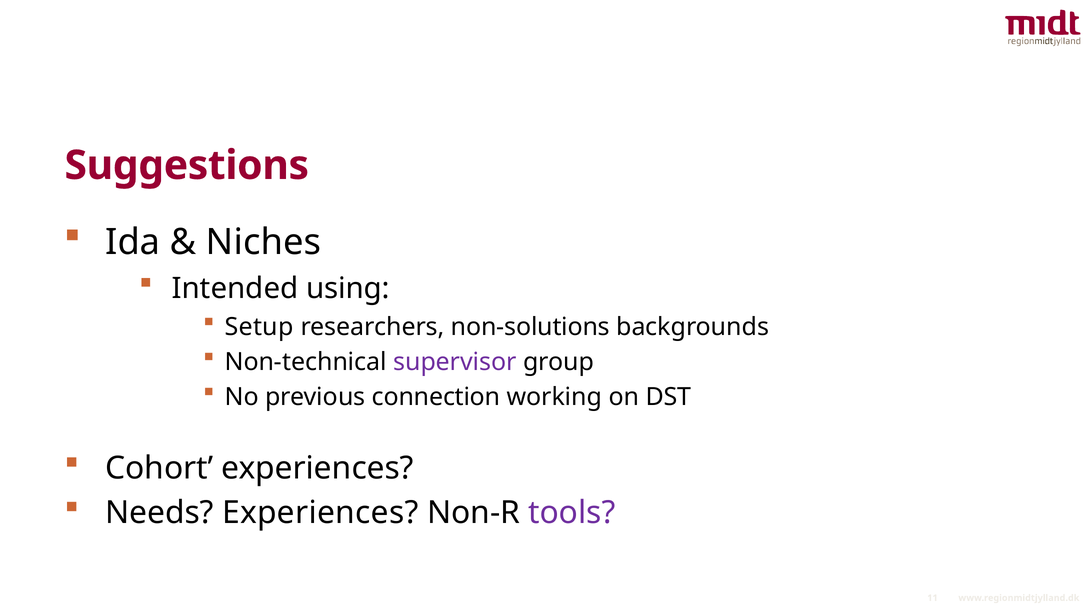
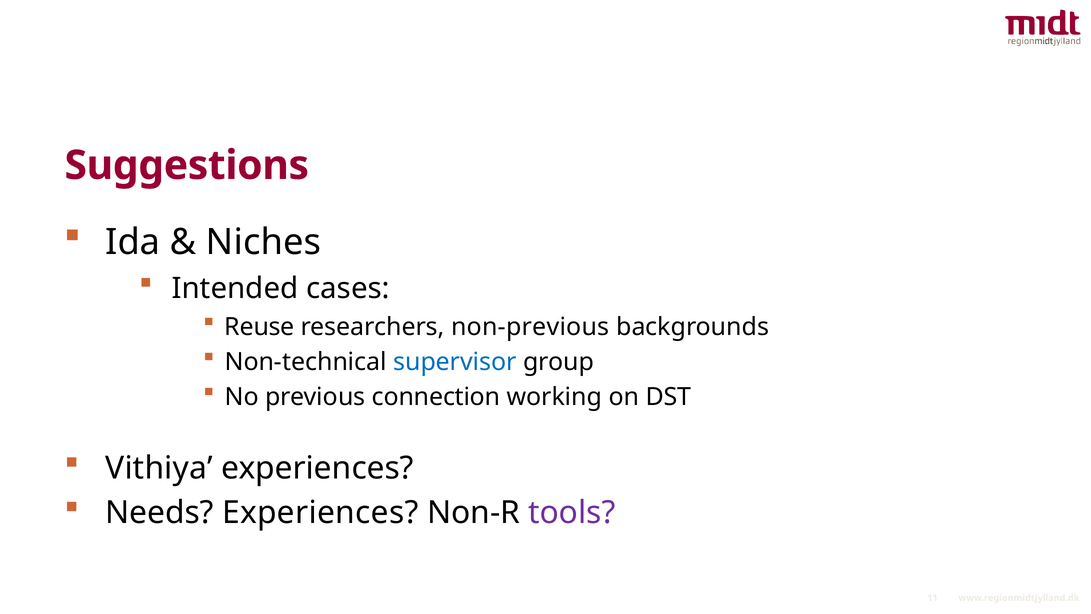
using: using -> cases
Setup: Setup -> Reuse
non-solutions: non-solutions -> non-previous
supervisor colour: purple -> blue
Cohort: Cohort -> Vithiya
